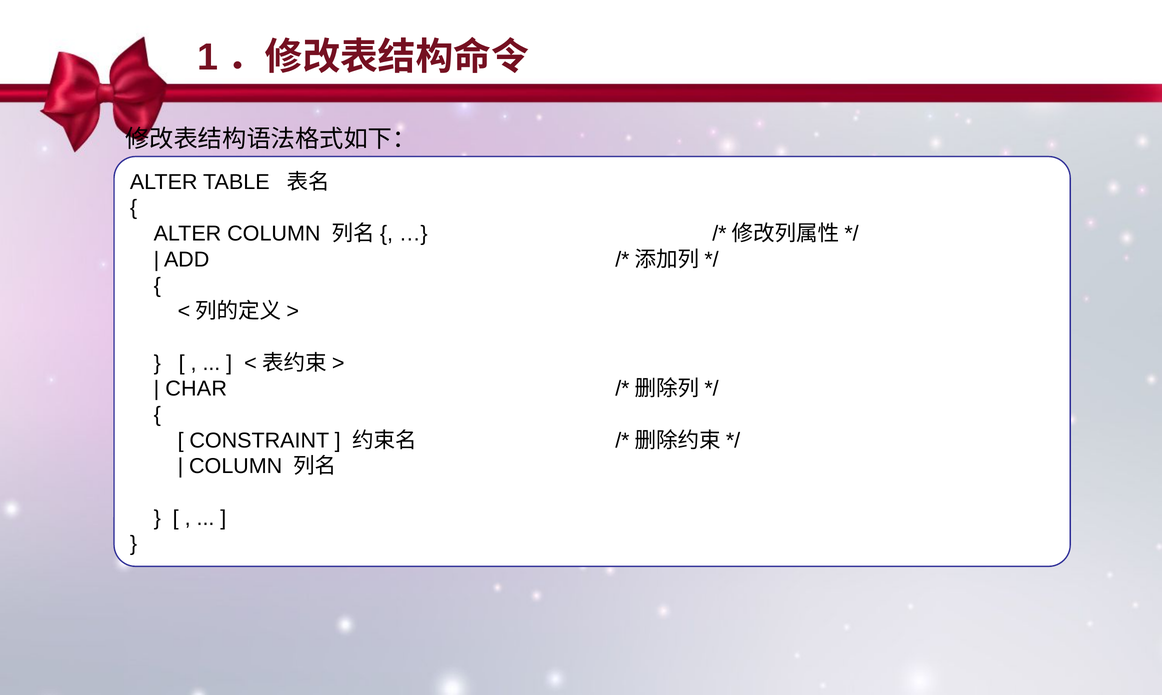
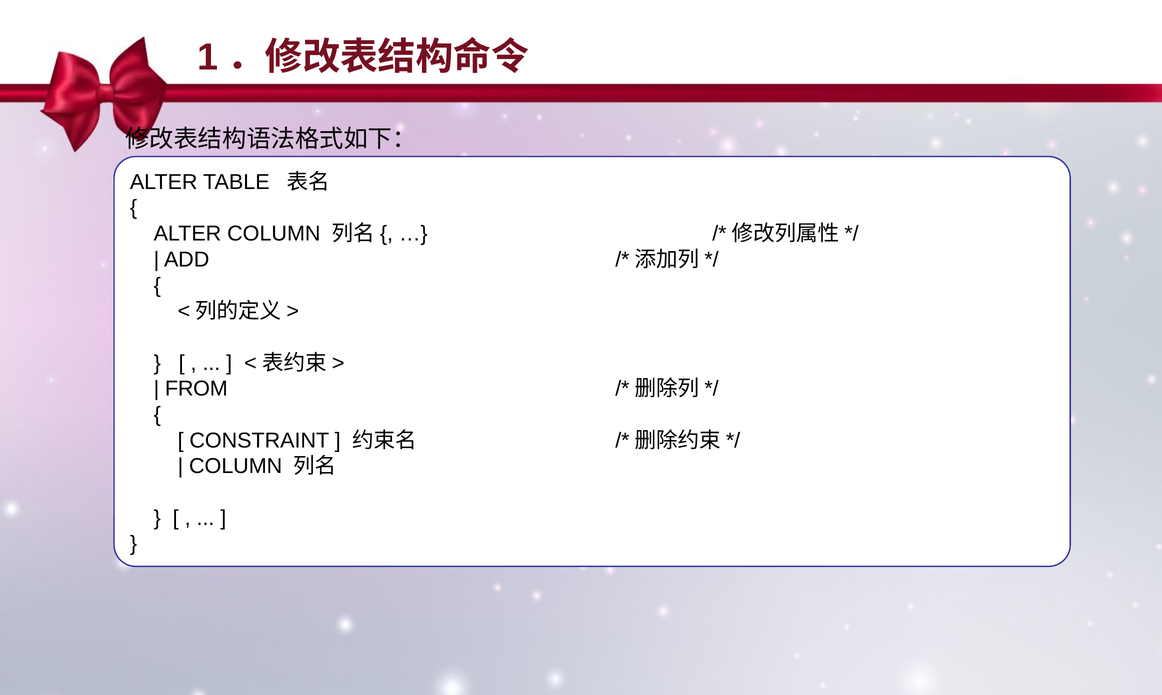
CHAR: CHAR -> FROM
